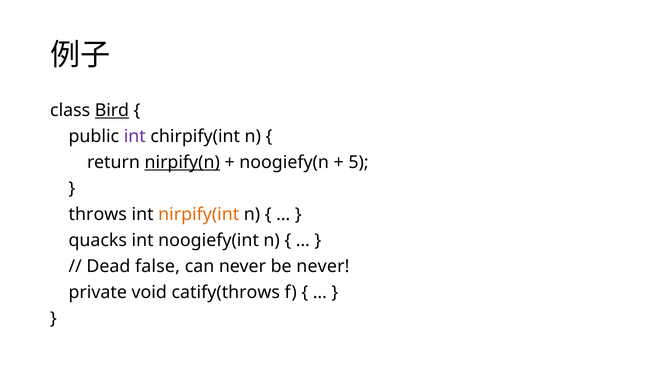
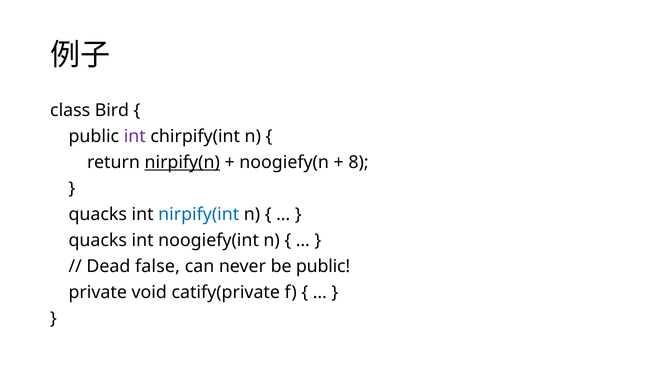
Bird underline: present -> none
5: 5 -> 8
throws at (98, 215): throws -> quacks
nirpify(int colour: orange -> blue
be never: never -> public
catify(throws: catify(throws -> catify(private
